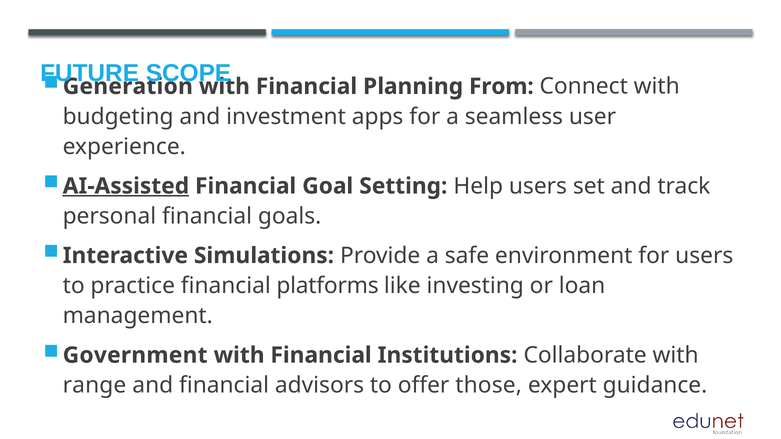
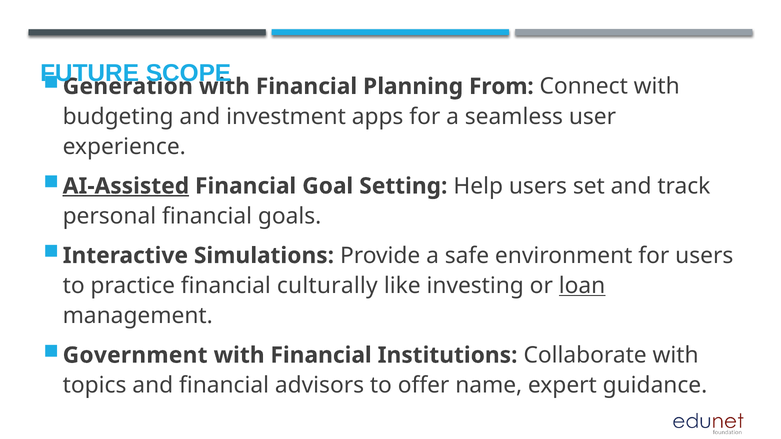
platforms: platforms -> culturally
loan underline: none -> present
range: range -> topics
those: those -> name
